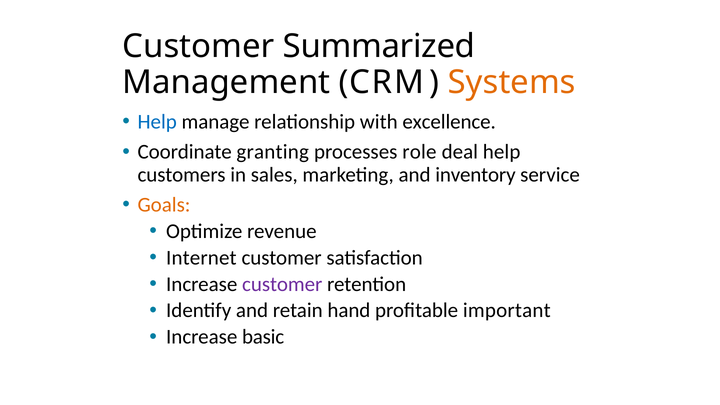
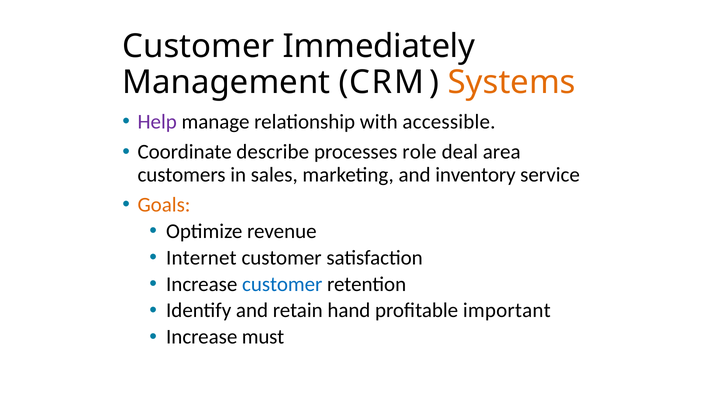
Summarized: Summarized -> Immediately
Help at (157, 122) colour: blue -> purple
excellence: excellence -> accessible
granting: granting -> describe
deal help: help -> area
customer at (282, 284) colour: purple -> blue
basic: basic -> must
